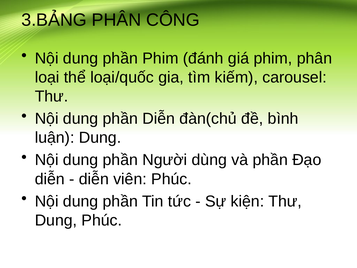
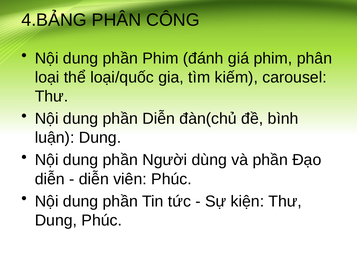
3.BẢNG: 3.BẢNG -> 4.BẢNG
